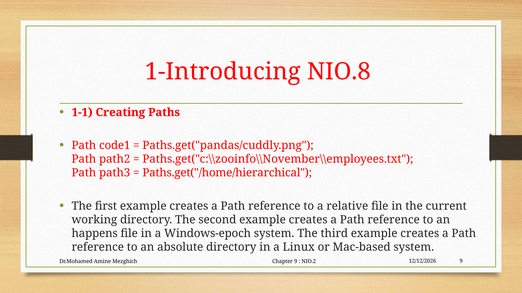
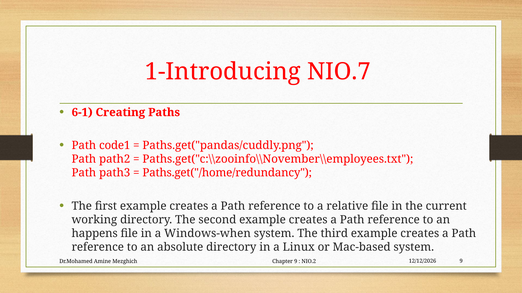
NIO.8: NIO.8 -> NIO.7
1-1: 1-1 -> 6-1
Paths.get("/home/hierarchical: Paths.get("/home/hierarchical -> Paths.get("/home/redundancy
Windows-epoch: Windows-epoch -> Windows-when
